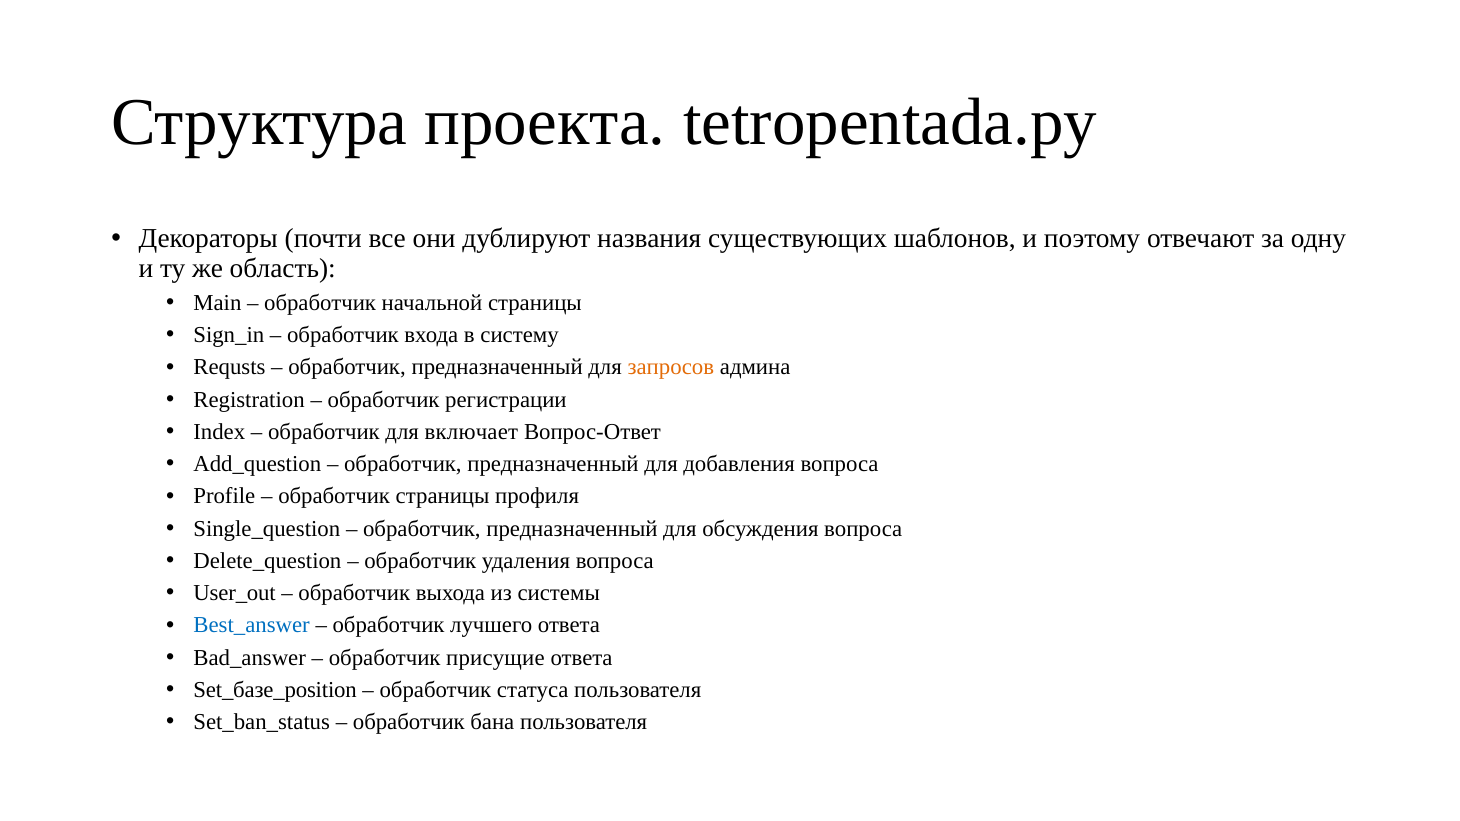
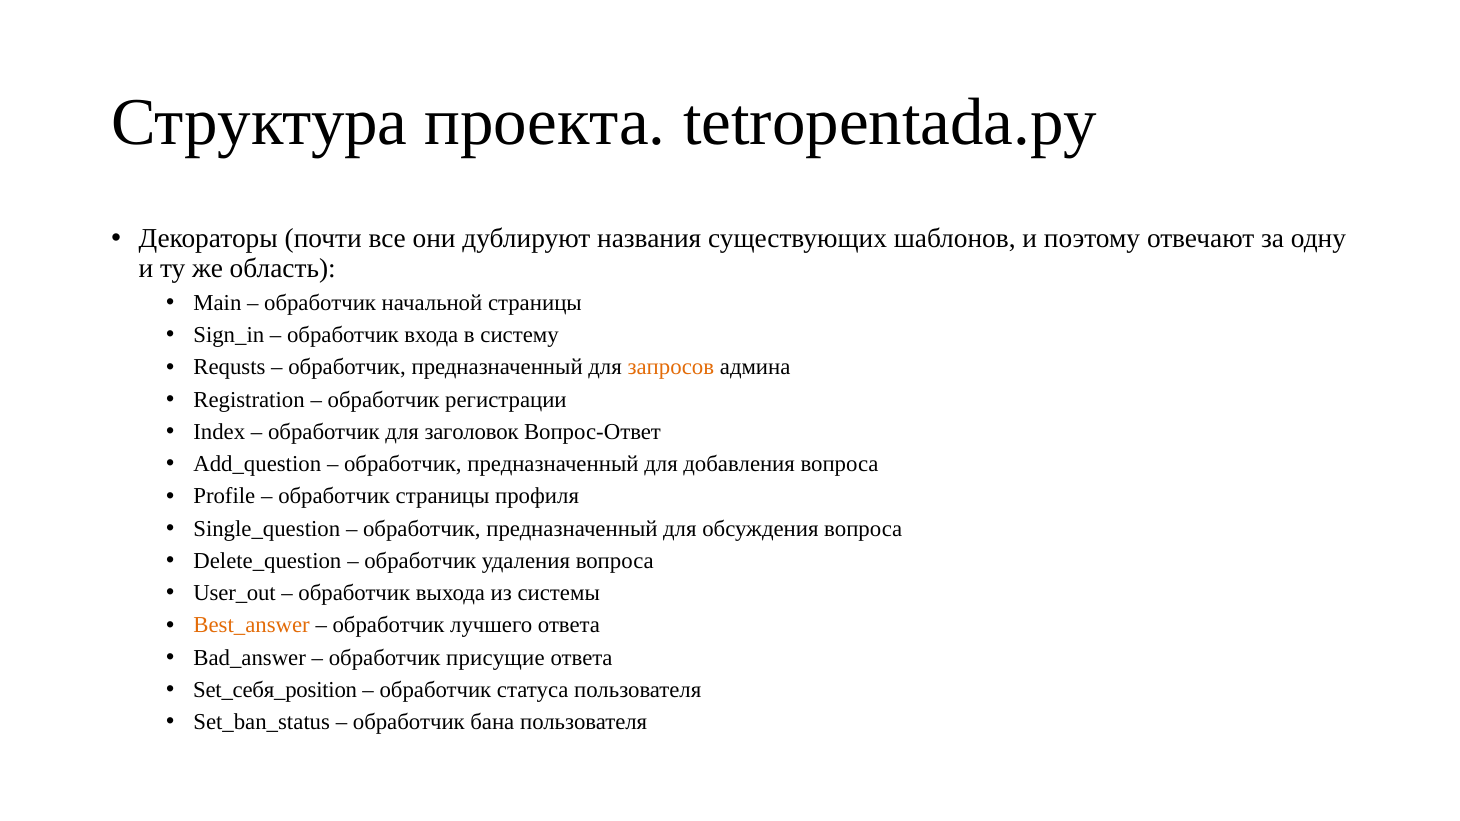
включает: включает -> заголовок
Best_answer colour: blue -> orange
Set_базе_position: Set_базе_position -> Set_себя_position
